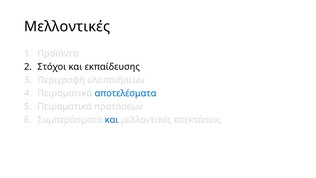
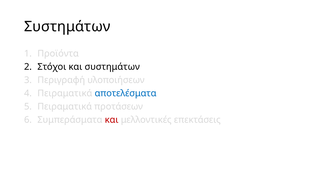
Μελλοντικές at (67, 27): Μελλοντικές -> Συστημάτων
και εκπαίδευσης: εκπαίδευσης -> συστημάτων
και at (112, 120) colour: blue -> red
